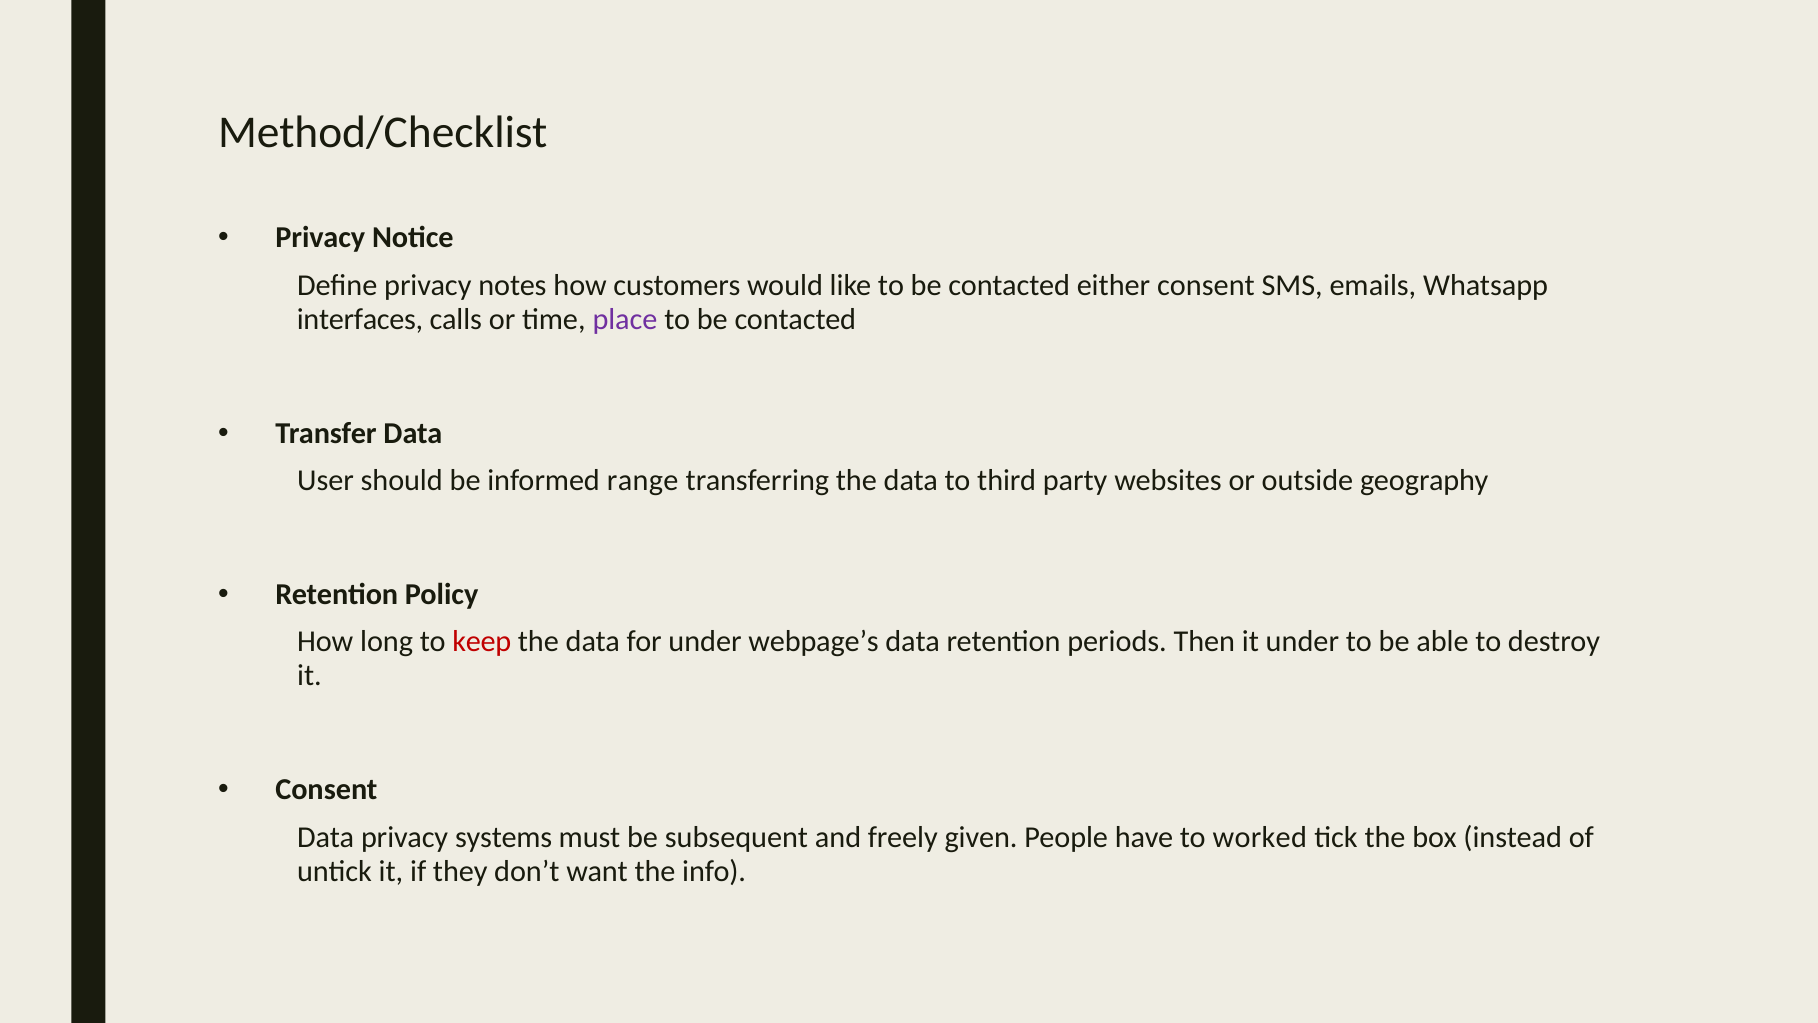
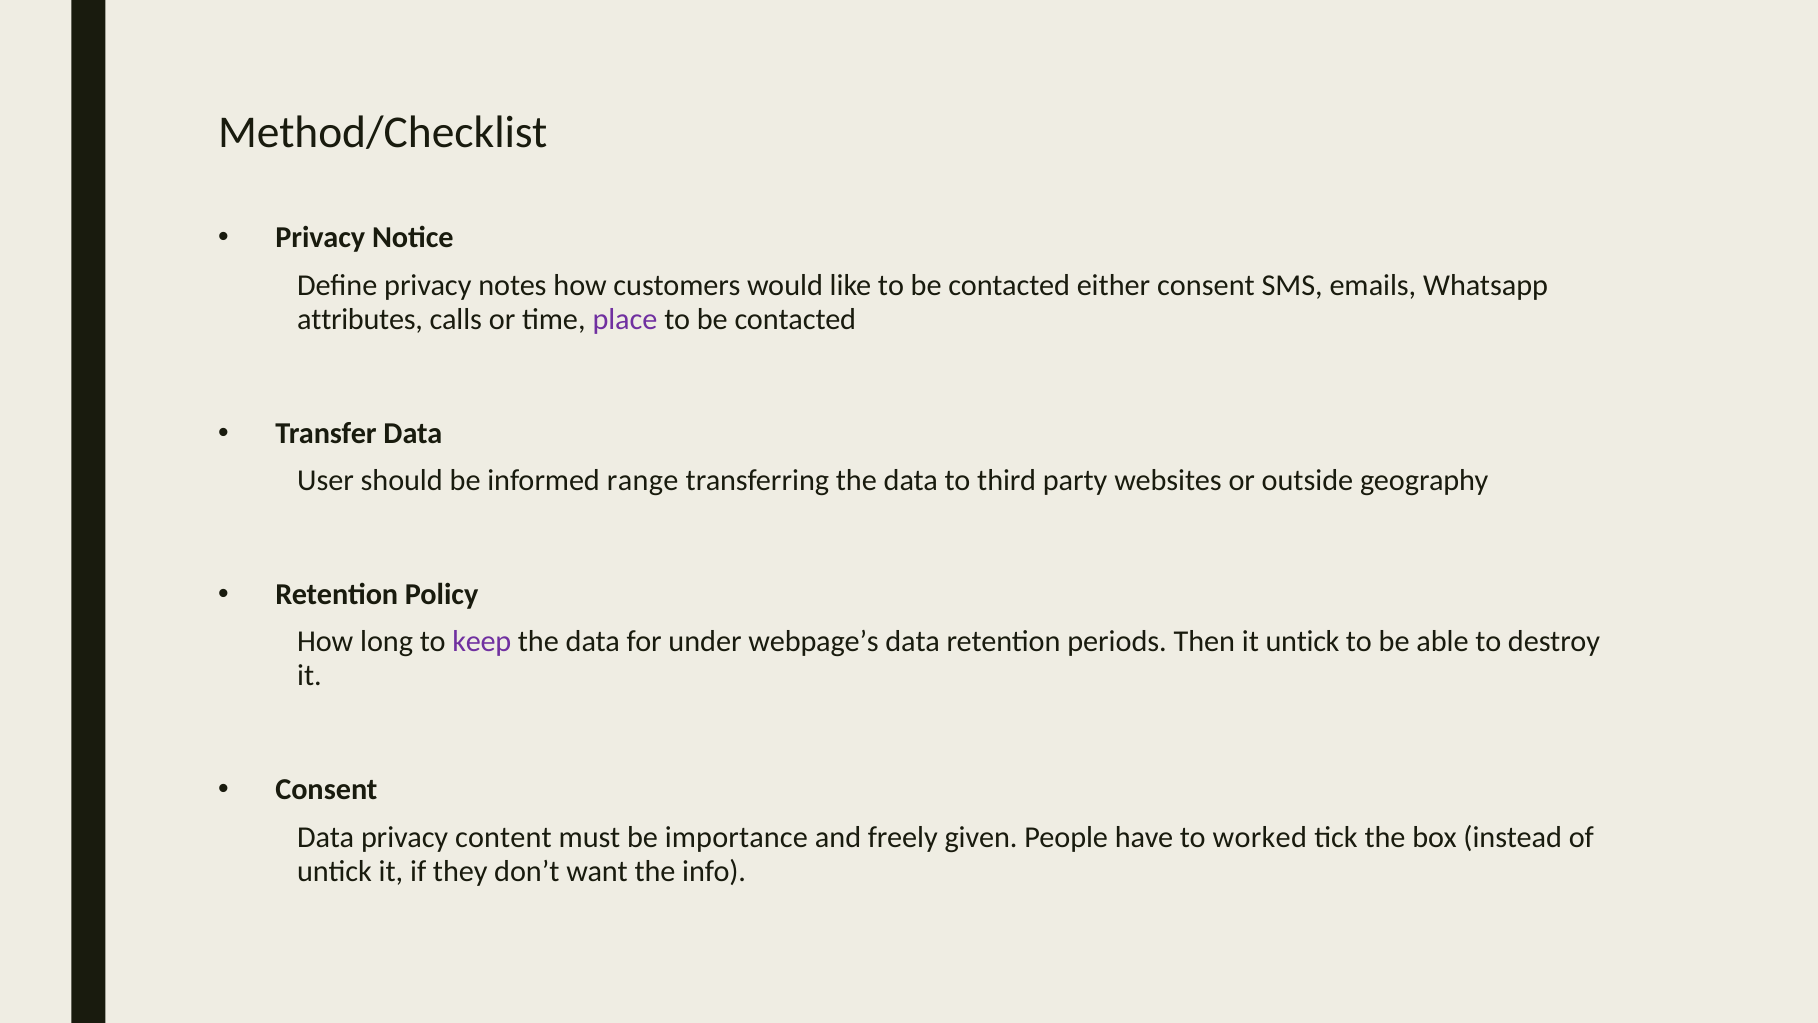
interfaces: interfaces -> attributes
keep colour: red -> purple
it under: under -> untick
systems: systems -> content
subsequent: subsequent -> importance
